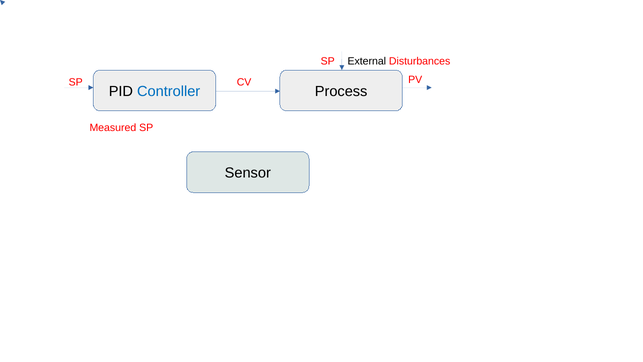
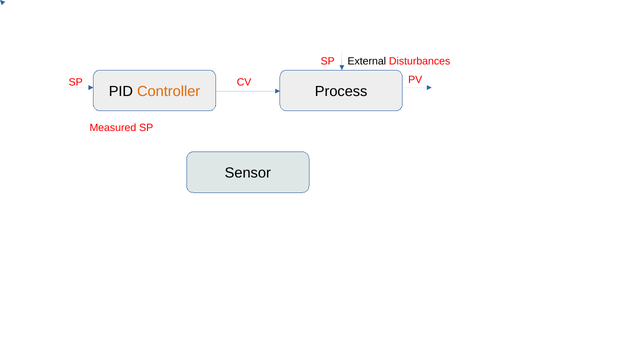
Controller colour: blue -> orange
